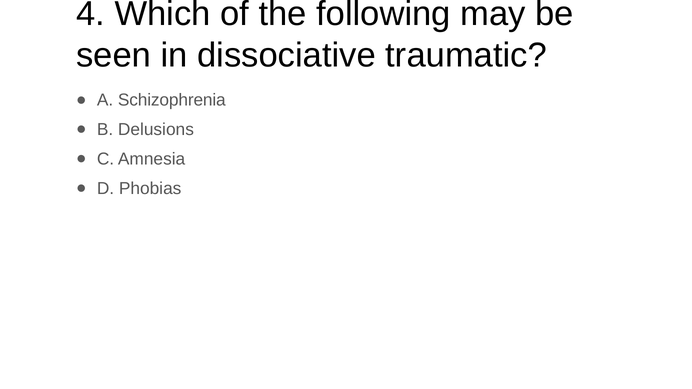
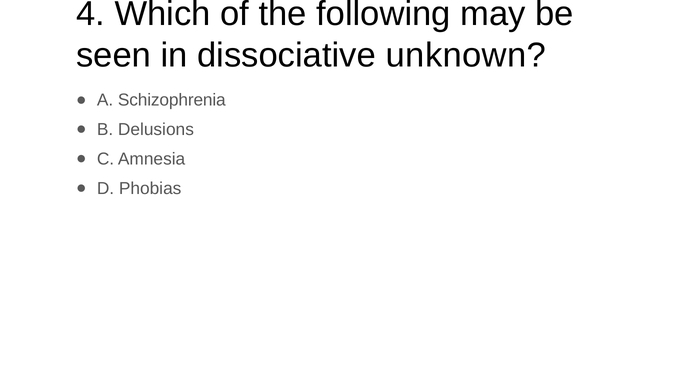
traumatic: traumatic -> unknown
